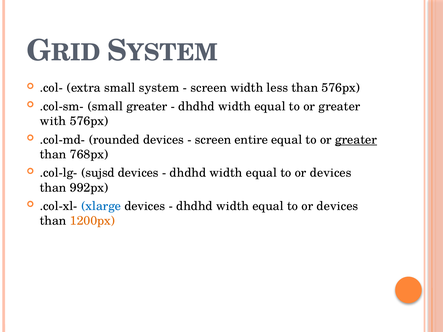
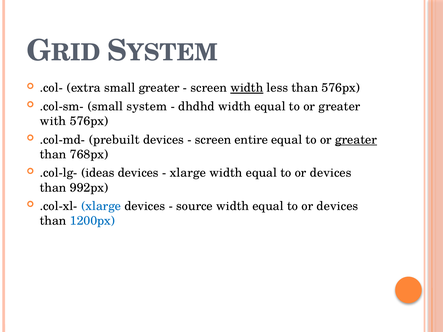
small system: system -> greater
width at (247, 88) underline: none -> present
small greater: greater -> system
rounded: rounded -> prebuilt
sujsd: sujsd -> ideas
dhdhd at (188, 173): dhdhd -> xlarge
dhdhd at (195, 206): dhdhd -> source
1200px colour: orange -> blue
